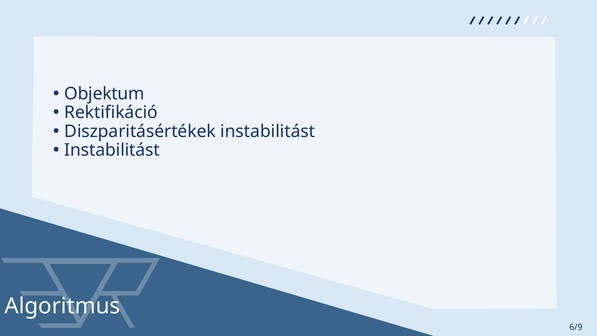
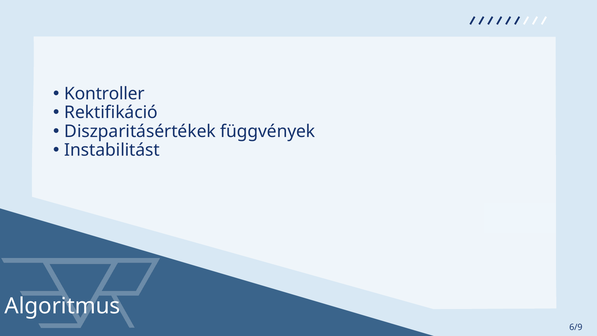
Objektum: Objektum -> Kontroller
Diszparitásértékek instabilitást: instabilitást -> függvények
